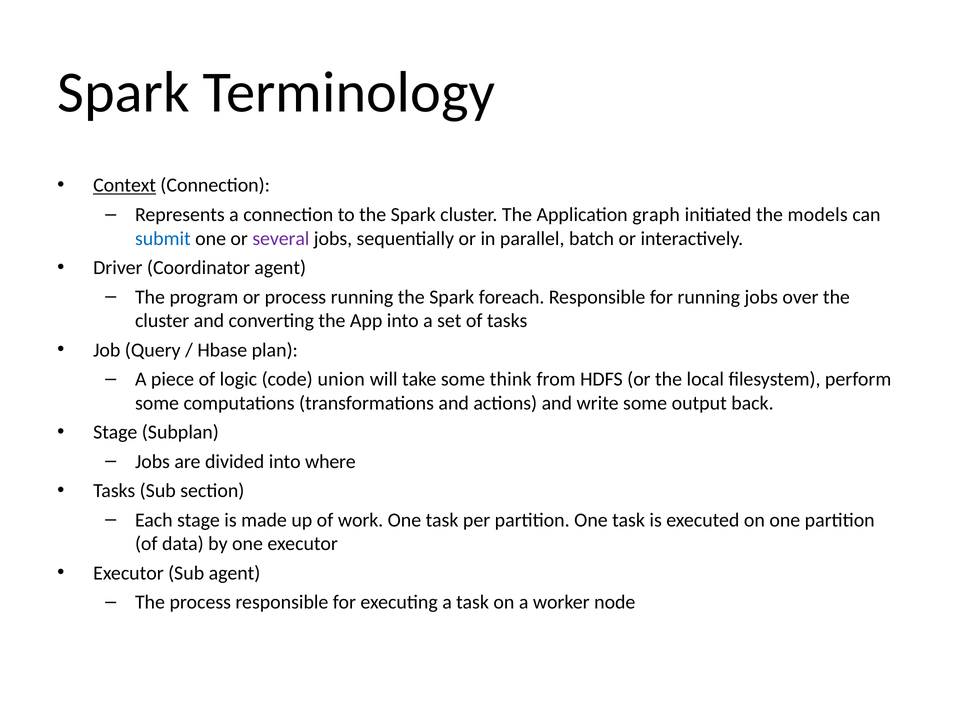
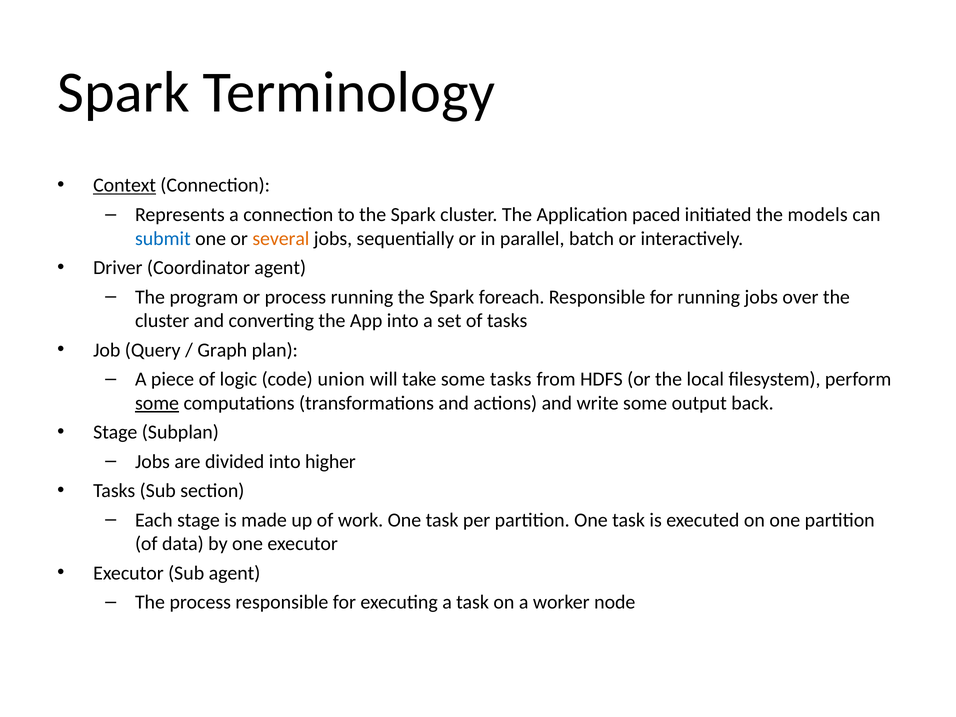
graph: graph -> paced
several colour: purple -> orange
Hbase: Hbase -> Graph
some think: think -> tasks
some at (157, 403) underline: none -> present
where: where -> higher
